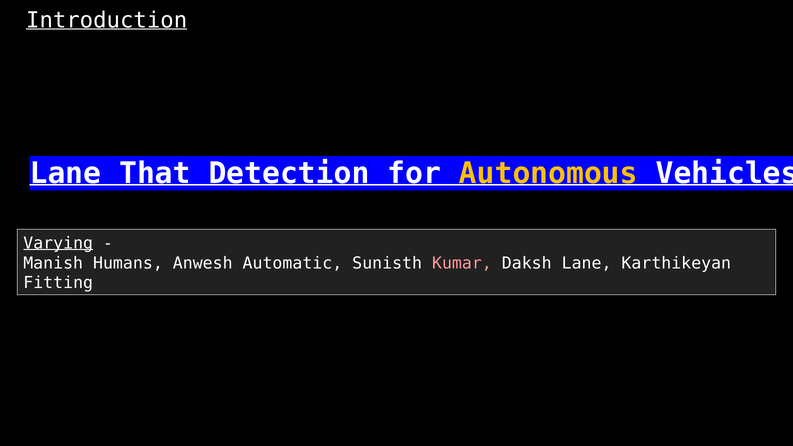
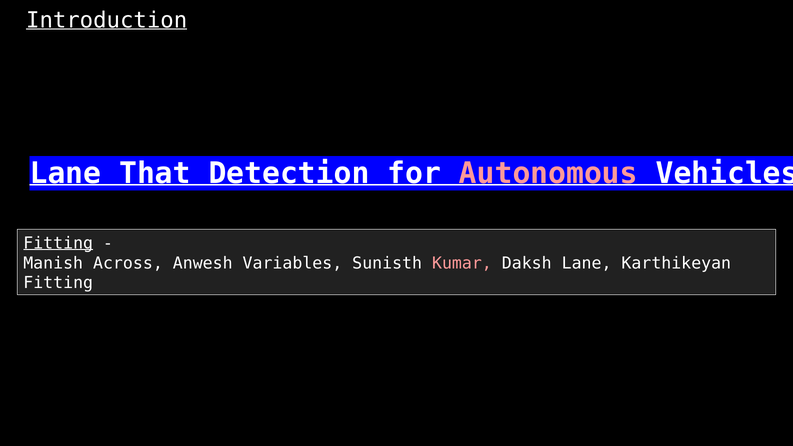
Autonomous colour: yellow -> pink
Varying at (58, 243): Varying -> Fitting
Humans: Humans -> Across
Automatic: Automatic -> Variables
